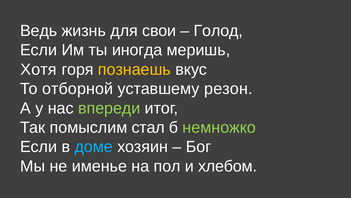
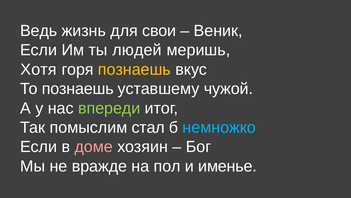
Голод: Голод -> Веник
иногда: иногда -> людей
То отборной: отборной -> познаешь
резон: резон -> чужой
немножко colour: light green -> light blue
доме colour: light blue -> pink
именье: именье -> вражде
хлебом: хлебом -> именье
